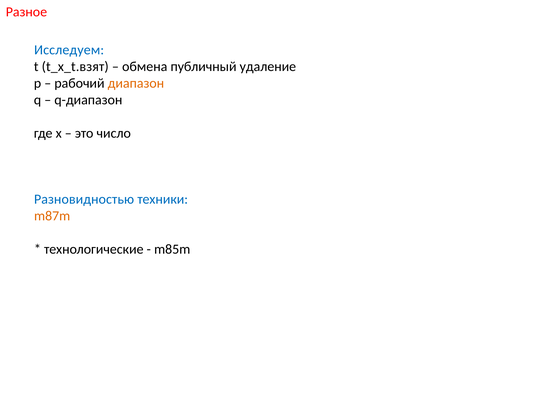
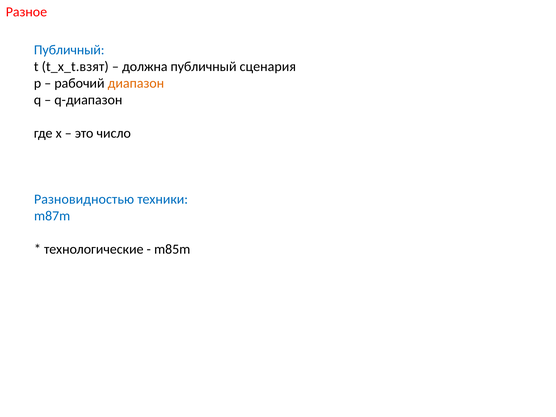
Исследуем at (69, 50): Исследуем -> Публичный
обмена: обмена -> должна
удаление: удаление -> сценария
m87m colour: orange -> blue
